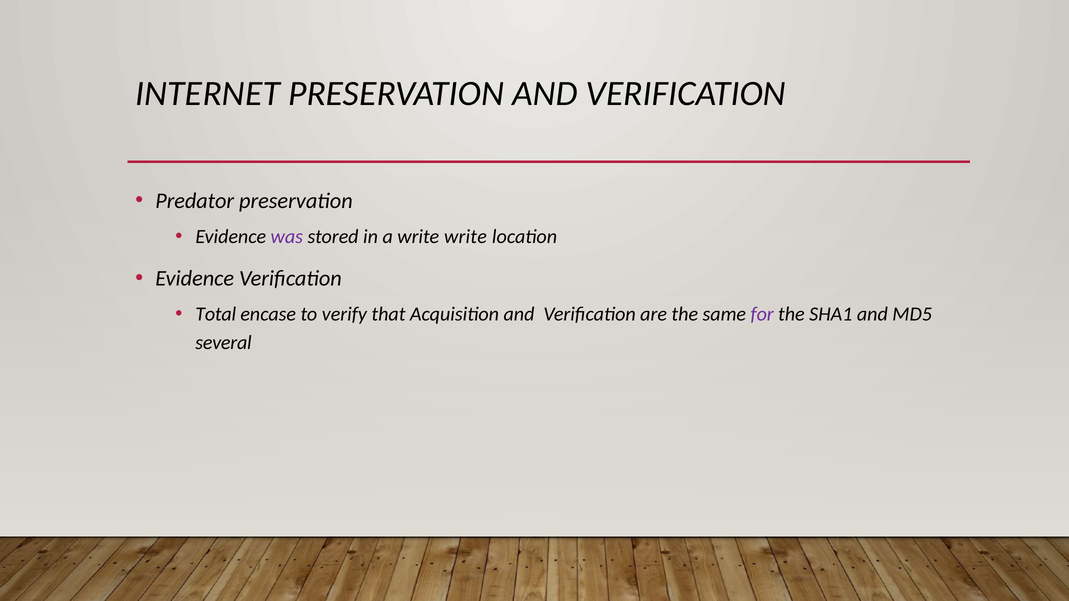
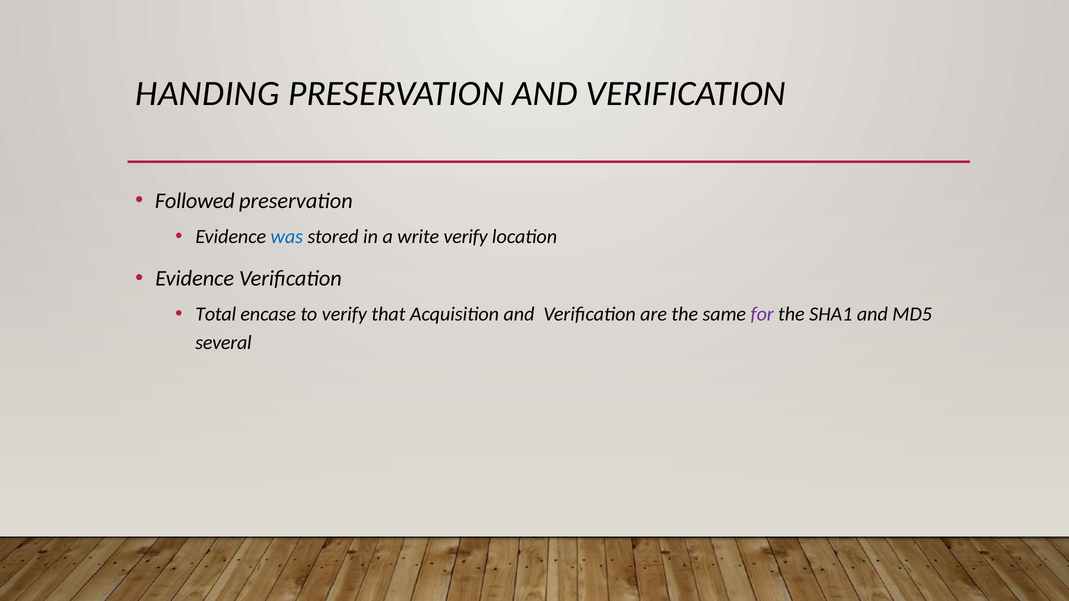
INTERNET: INTERNET -> HANDING
Predator: Predator -> Followed
was colour: purple -> blue
write write: write -> verify
